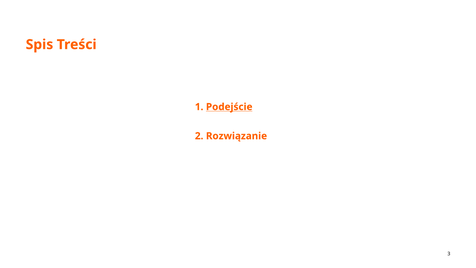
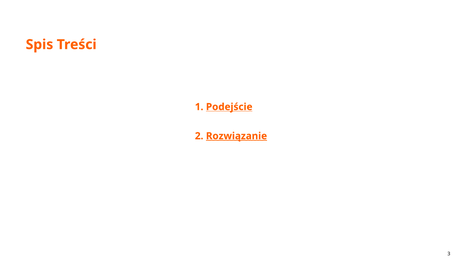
Rozwiązanie underline: none -> present
